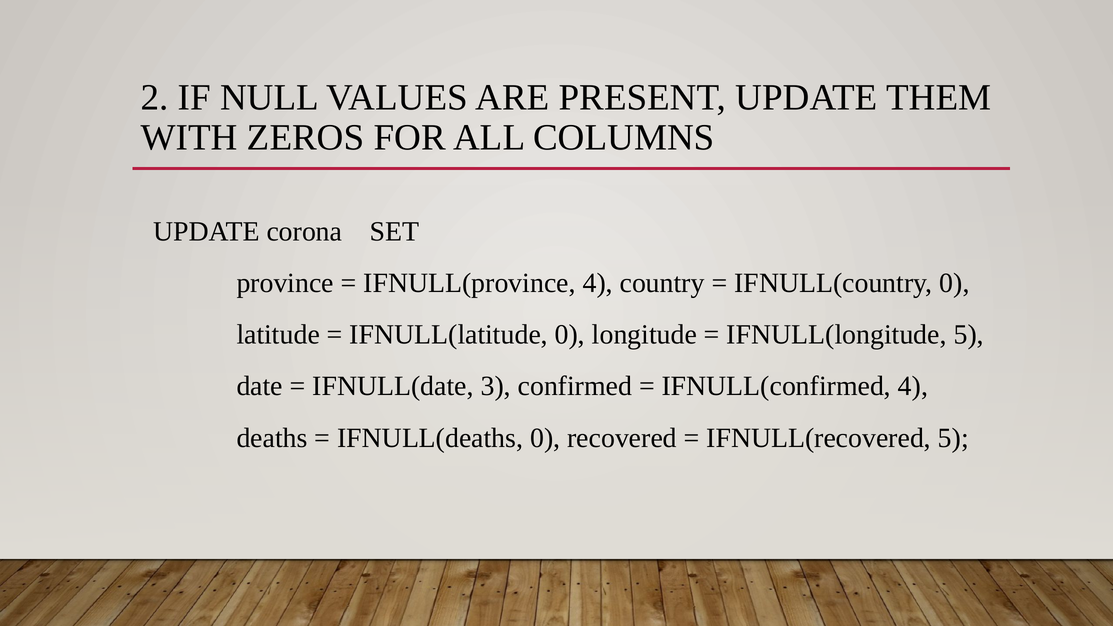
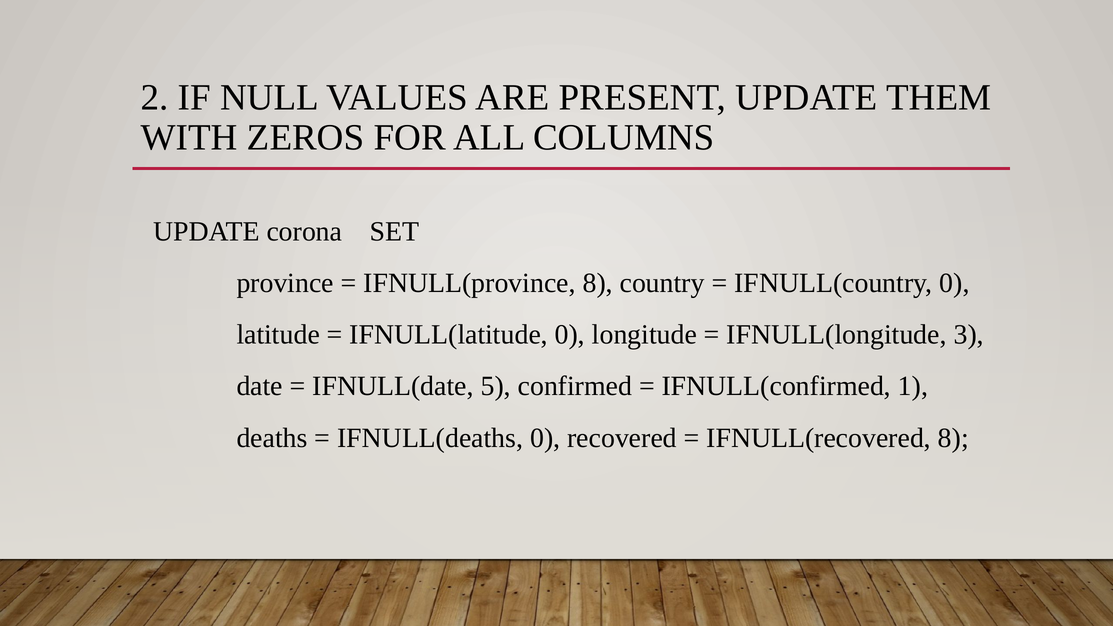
IFNULL(province 4: 4 -> 8
IFNULL(longitude 5: 5 -> 3
3: 3 -> 5
IFNULL(confirmed 4: 4 -> 1
IFNULL(recovered 5: 5 -> 8
